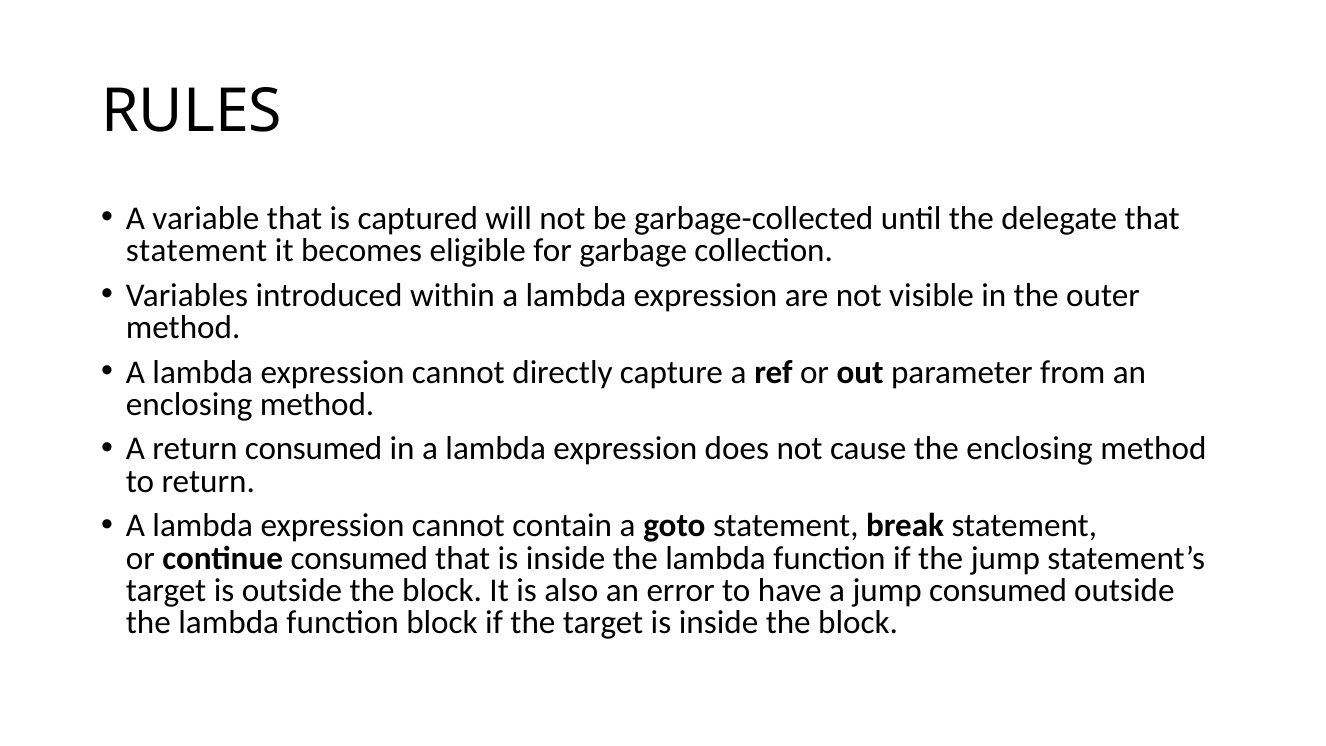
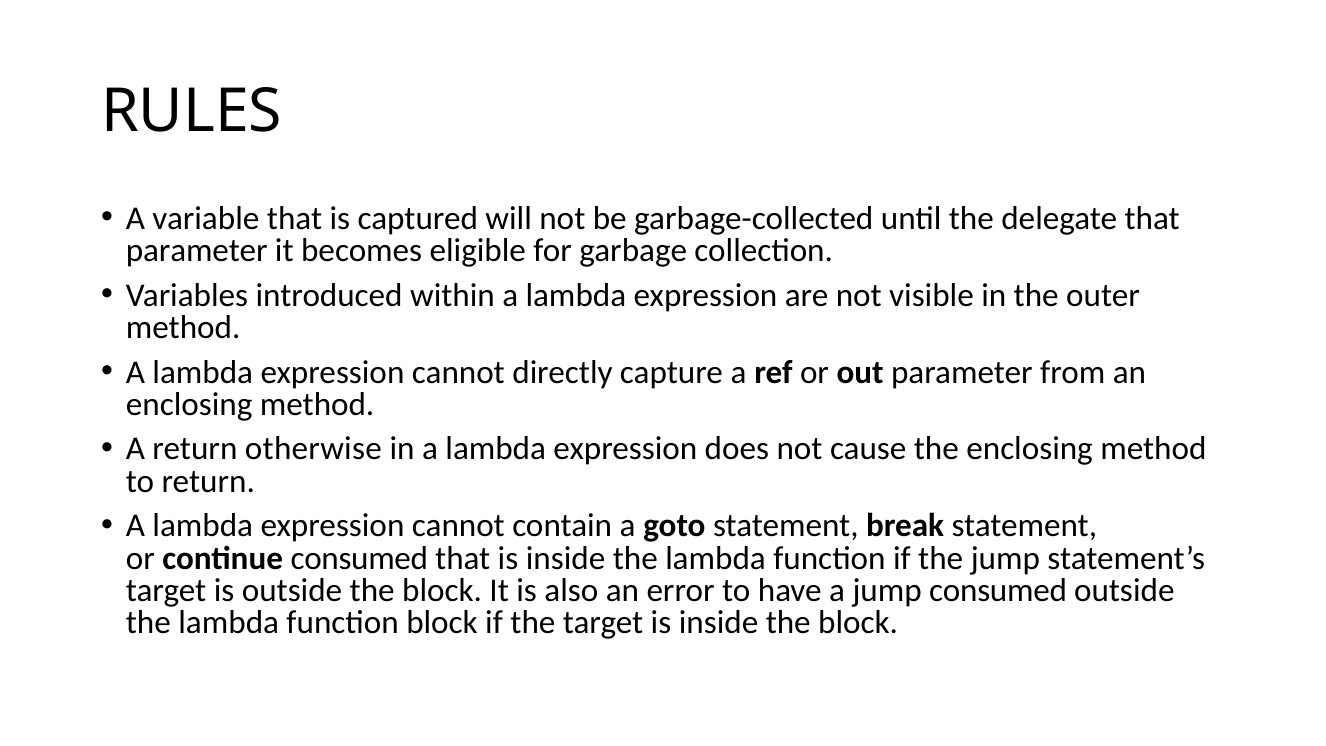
statement at (197, 251): statement -> parameter
return consumed: consumed -> otherwise
